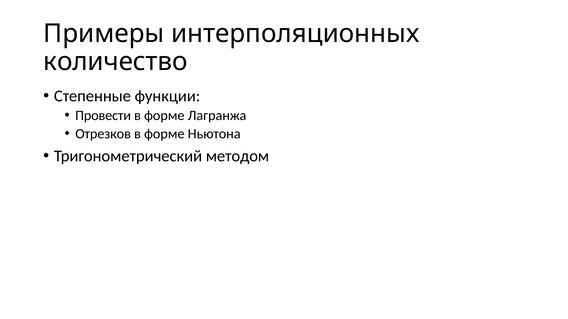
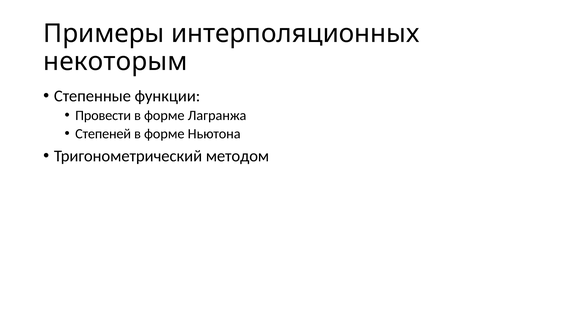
количество: количество -> некоторым
Отрезков: Отрезков -> Степеней
